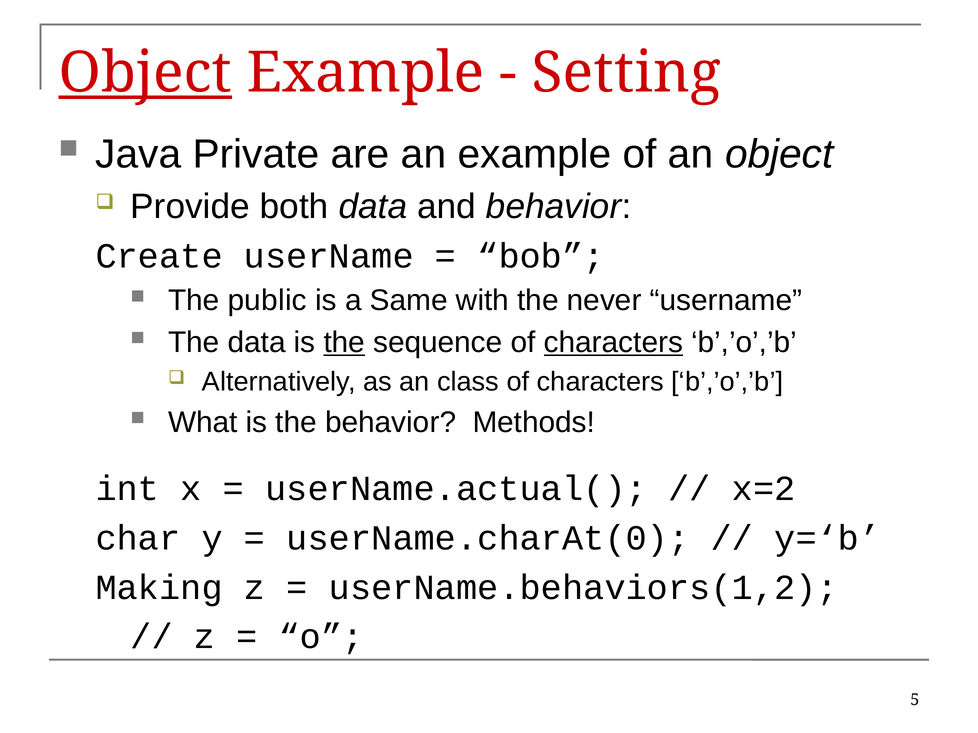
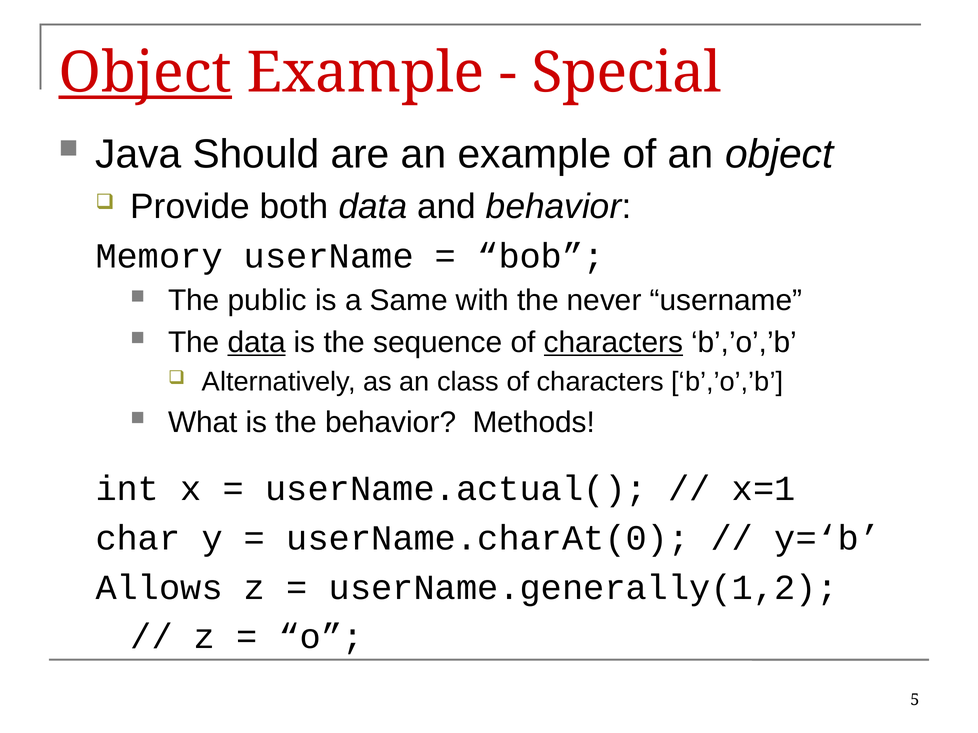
Setting: Setting -> Special
Private: Private -> Should
Create: Create -> Memory
data at (257, 343) underline: none -> present
the at (344, 343) underline: present -> none
x=2: x=2 -> x=1
Making: Making -> Allows
userName.behaviors(1,2: userName.behaviors(1,2 -> userName.generally(1,2
